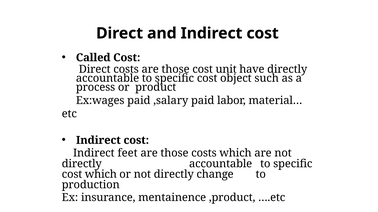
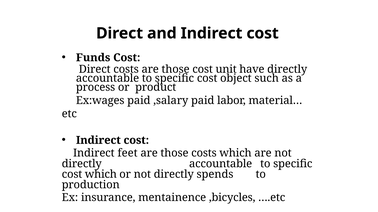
Called: Called -> Funds
change: change -> spends
,product: ,product -> ,bicycles
